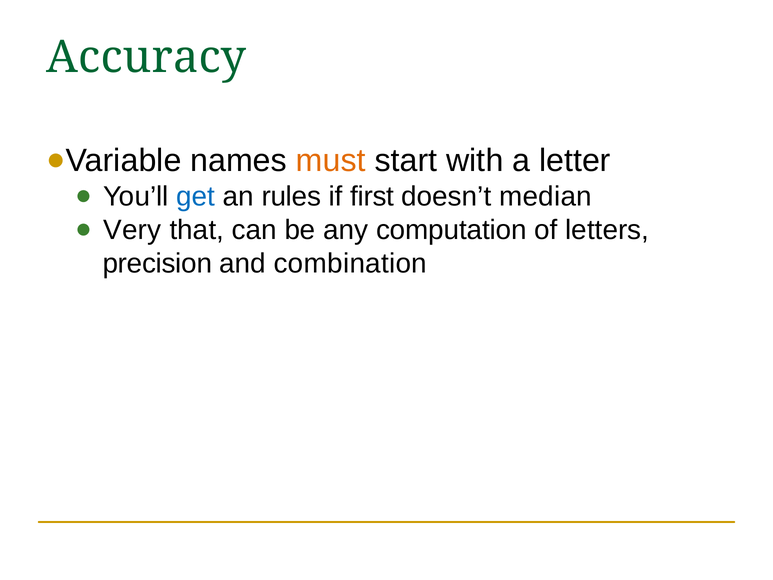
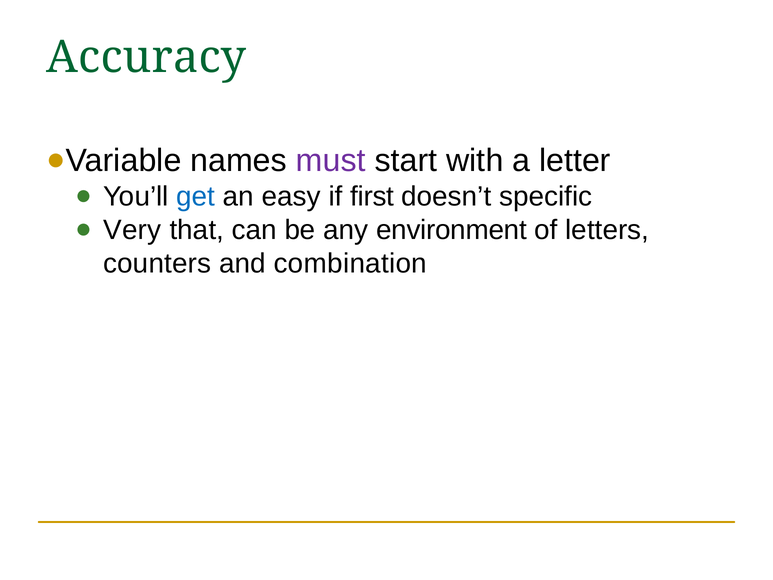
must colour: orange -> purple
rules: rules -> easy
median: median -> specific
computation: computation -> environment
precision: precision -> counters
